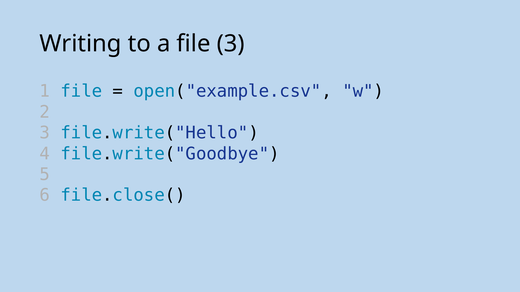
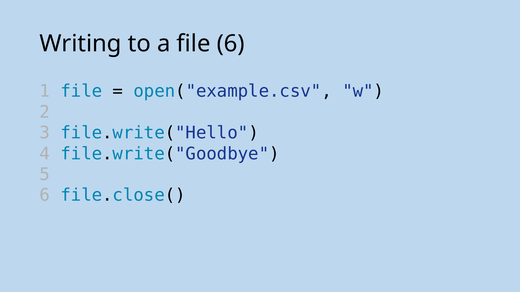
file 3: 3 -> 6
